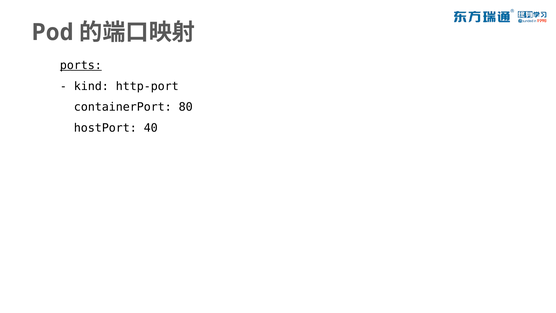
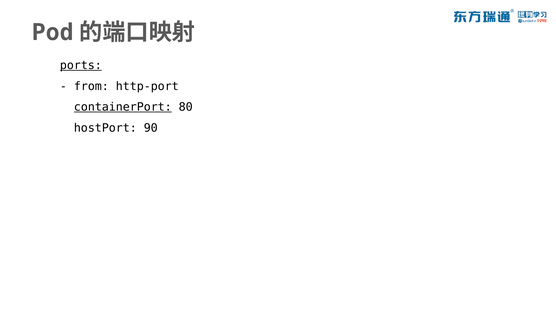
kind: kind -> from
containerPort underline: none -> present
40: 40 -> 90
